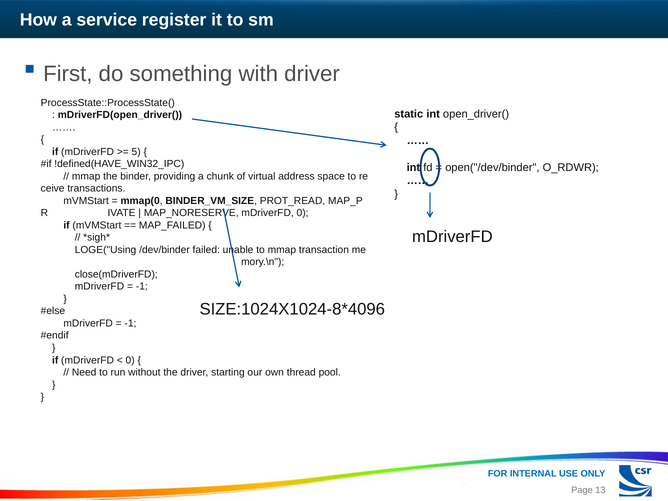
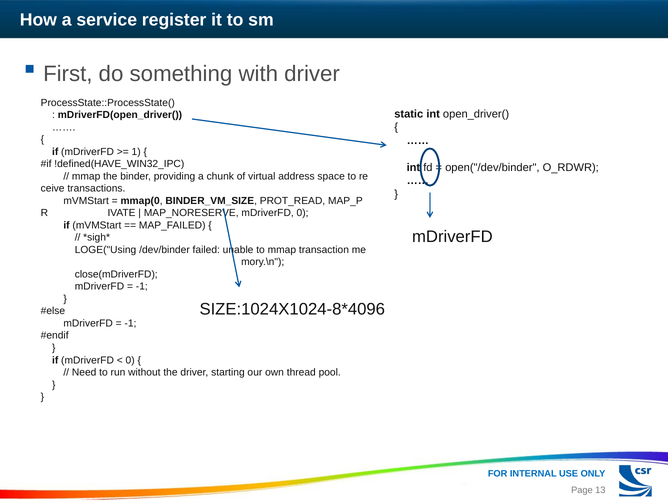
5: 5 -> 1
